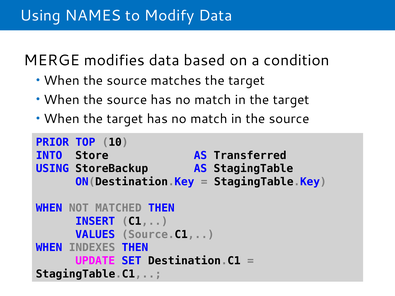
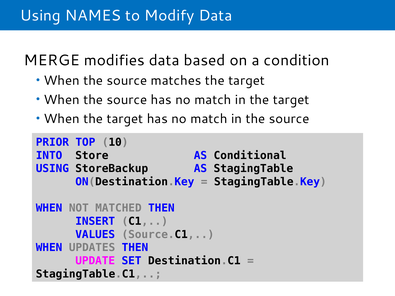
Transferred: Transferred -> Conditional
INDEXES: INDEXES -> UPDATES
